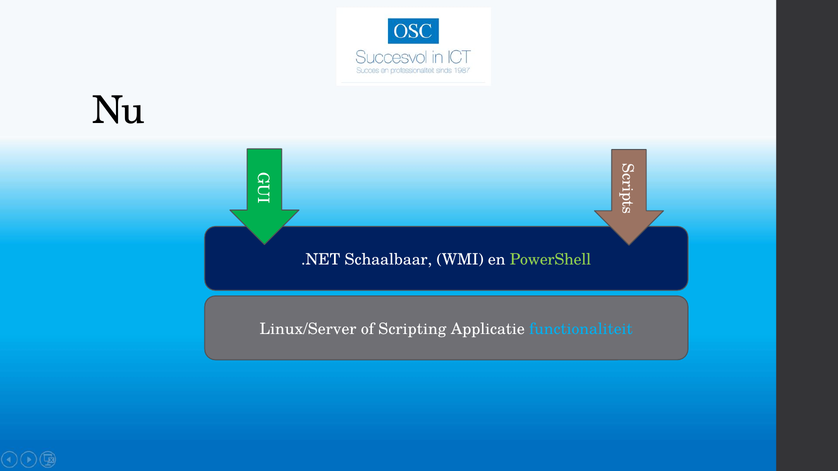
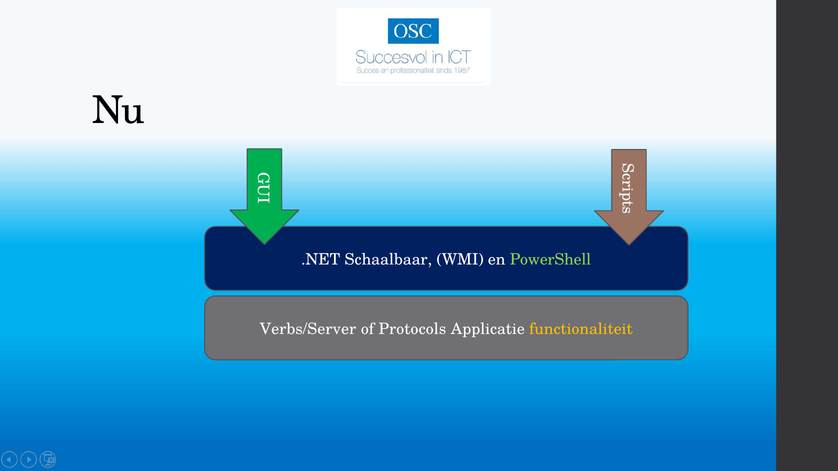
Linux/Server: Linux/Server -> Verbs/Server
Scripting: Scripting -> Protocols
functionaliteit colour: light blue -> yellow
